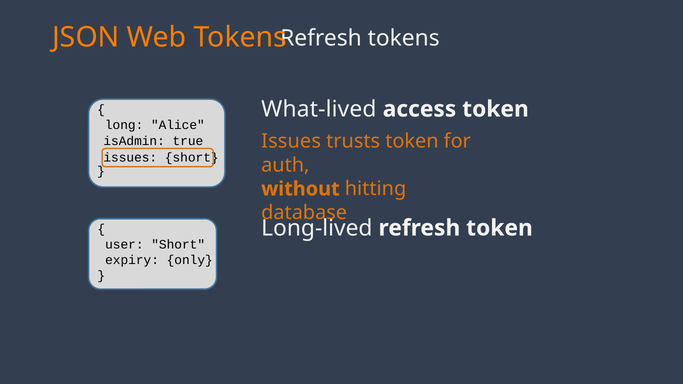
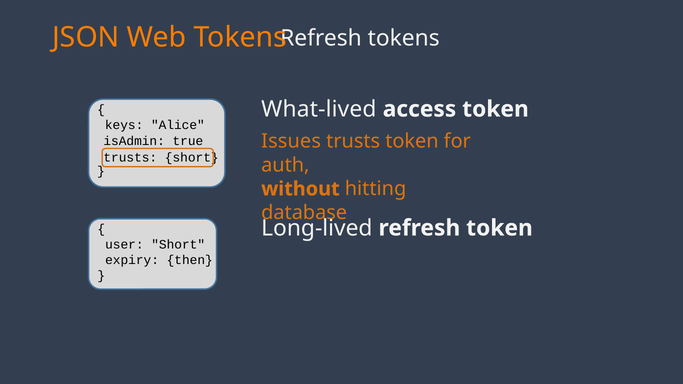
long: long -> keys
issues at (130, 157): issues -> trusts
only: only -> then
